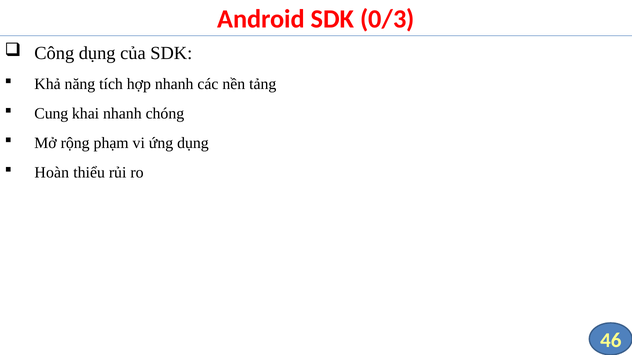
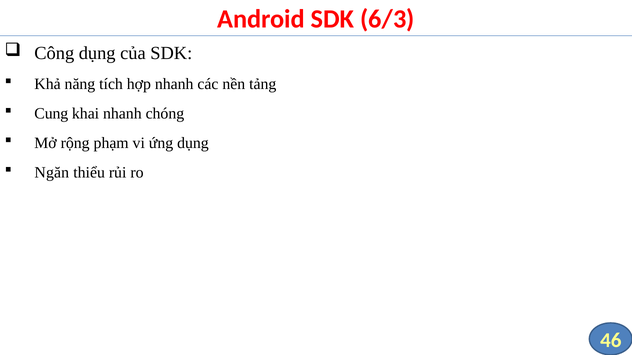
0/3: 0/3 -> 6/3
Hoàn: Hoàn -> Ngăn
